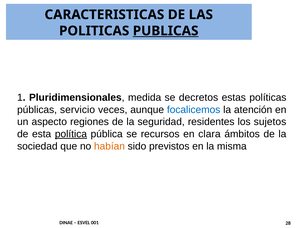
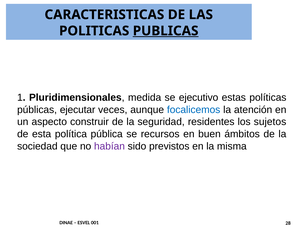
decretos: decretos -> ejecutivo
servicio: servicio -> ejecutar
regiones: regiones -> construir
política underline: present -> none
clara: clara -> buen
habían colour: orange -> purple
